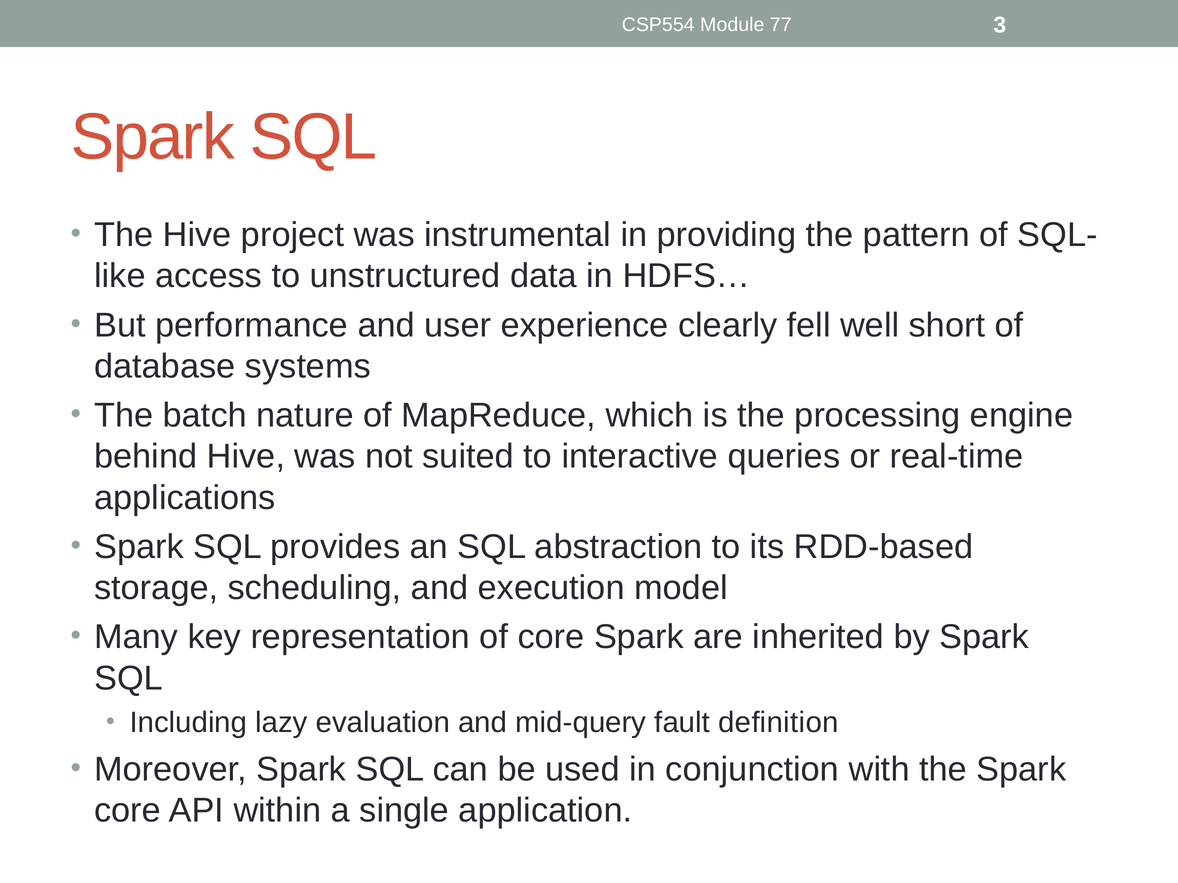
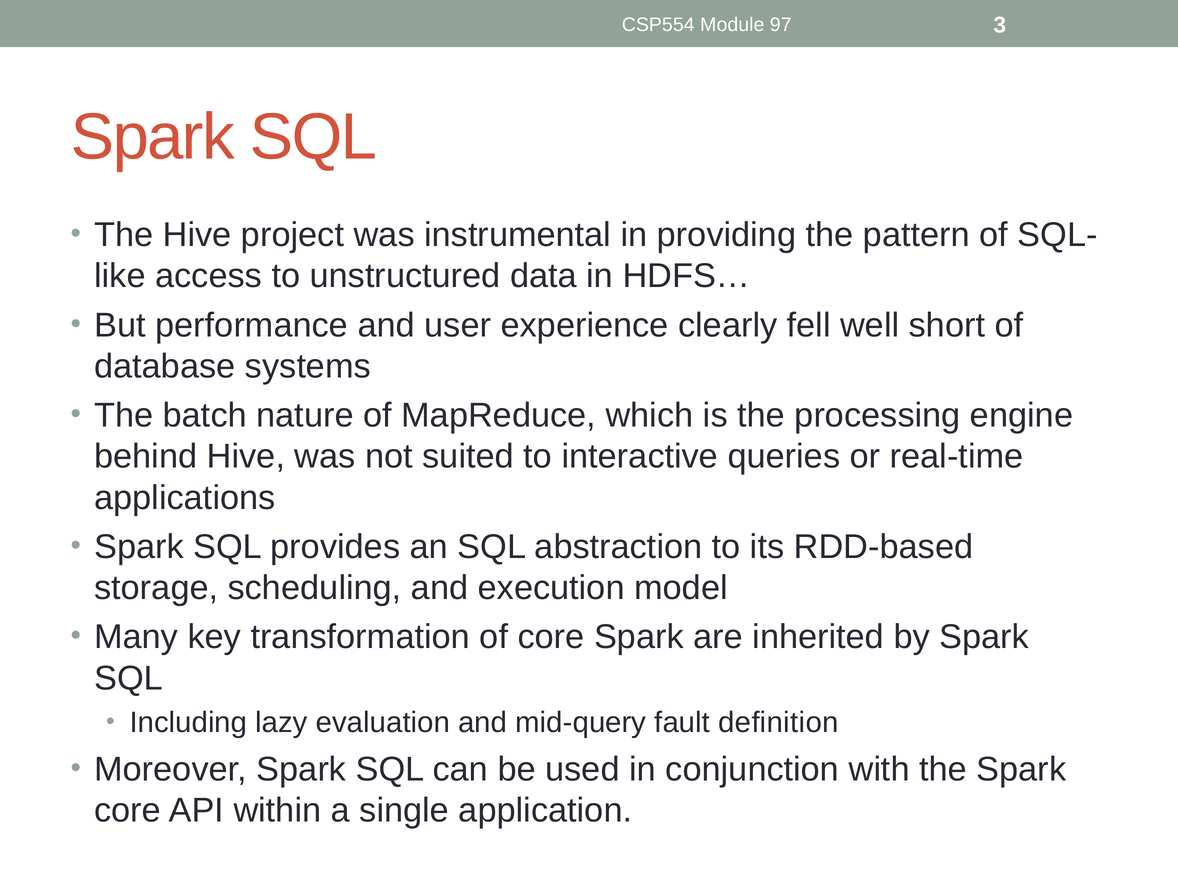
77: 77 -> 97
representation: representation -> transformation
